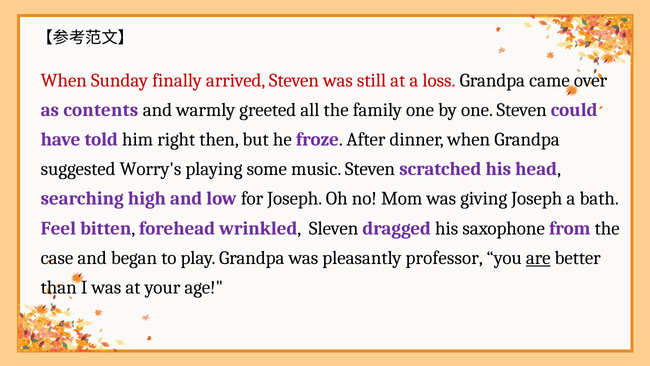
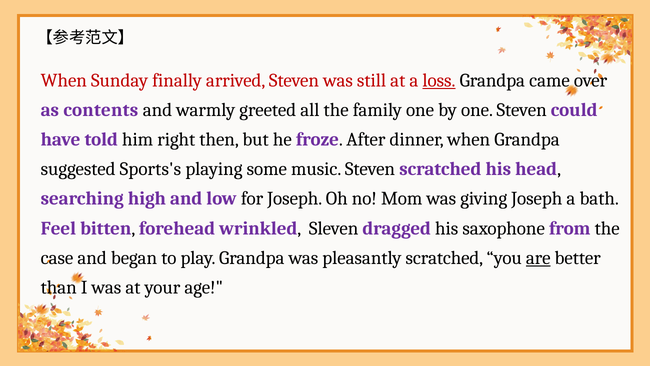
loss underline: none -> present
Worry's: Worry's -> Sports's
pleasantly professor: professor -> scratched
